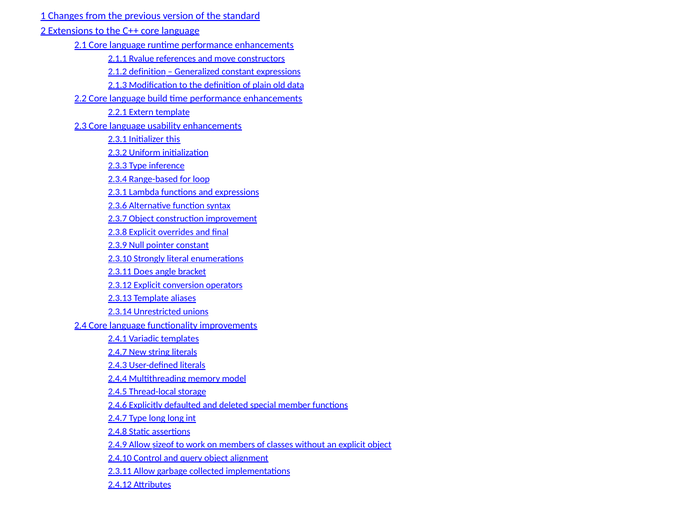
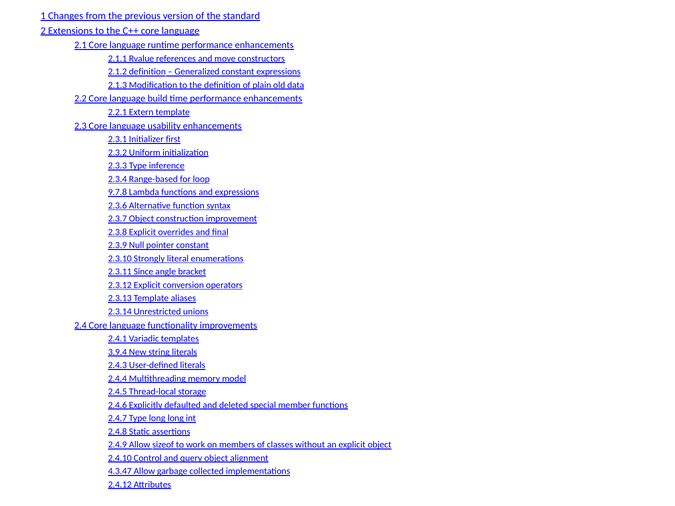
this: this -> first
2.3.1 at (117, 192): 2.3.1 -> 9.7.8
Does: Does -> Since
2.4.7 at (117, 352): 2.4.7 -> 3.9.4
2.3.11 at (120, 472): 2.3.11 -> 4.3.47
